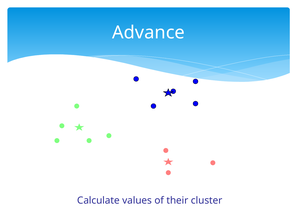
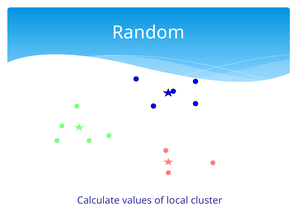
Advance: Advance -> Random
their: their -> local
